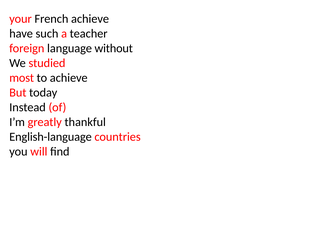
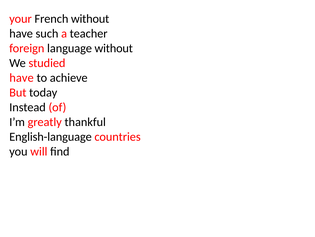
French achieve: achieve -> without
most at (22, 78): most -> have
